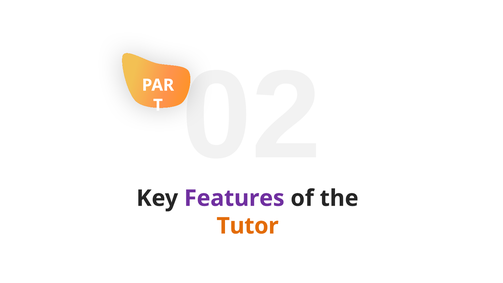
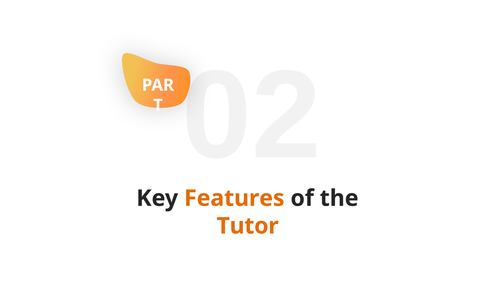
Features colour: purple -> orange
